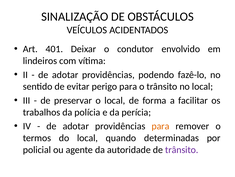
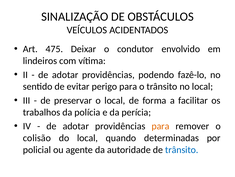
401: 401 -> 475
termos: termos -> colisão
trânsito at (182, 149) colour: purple -> blue
